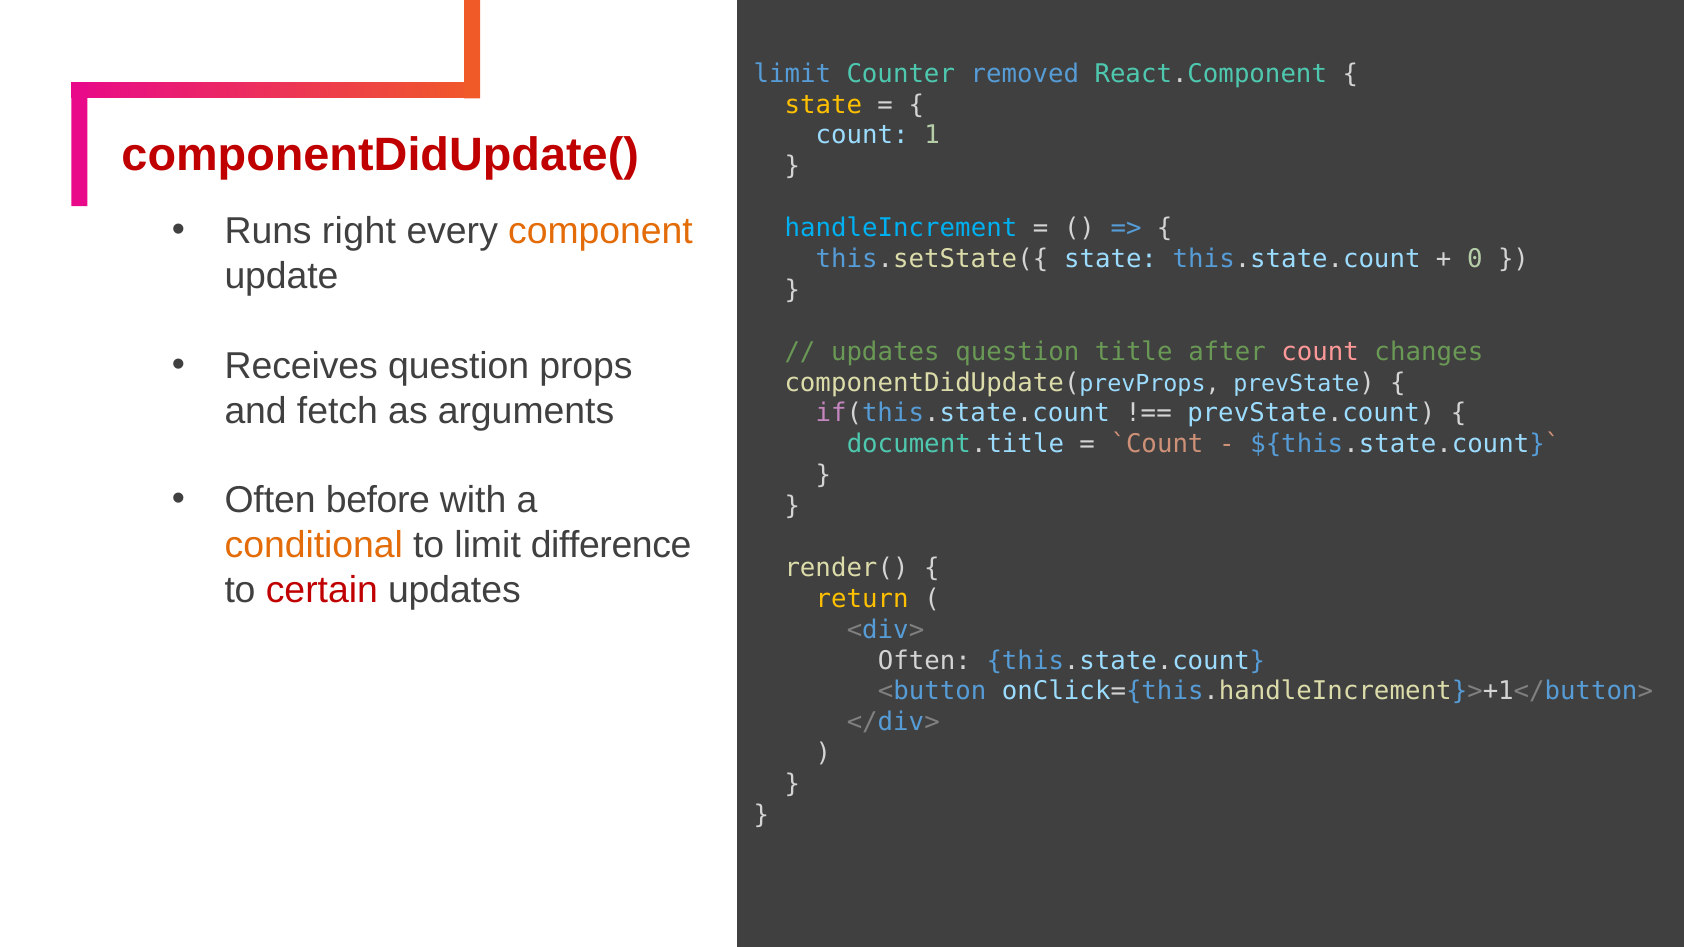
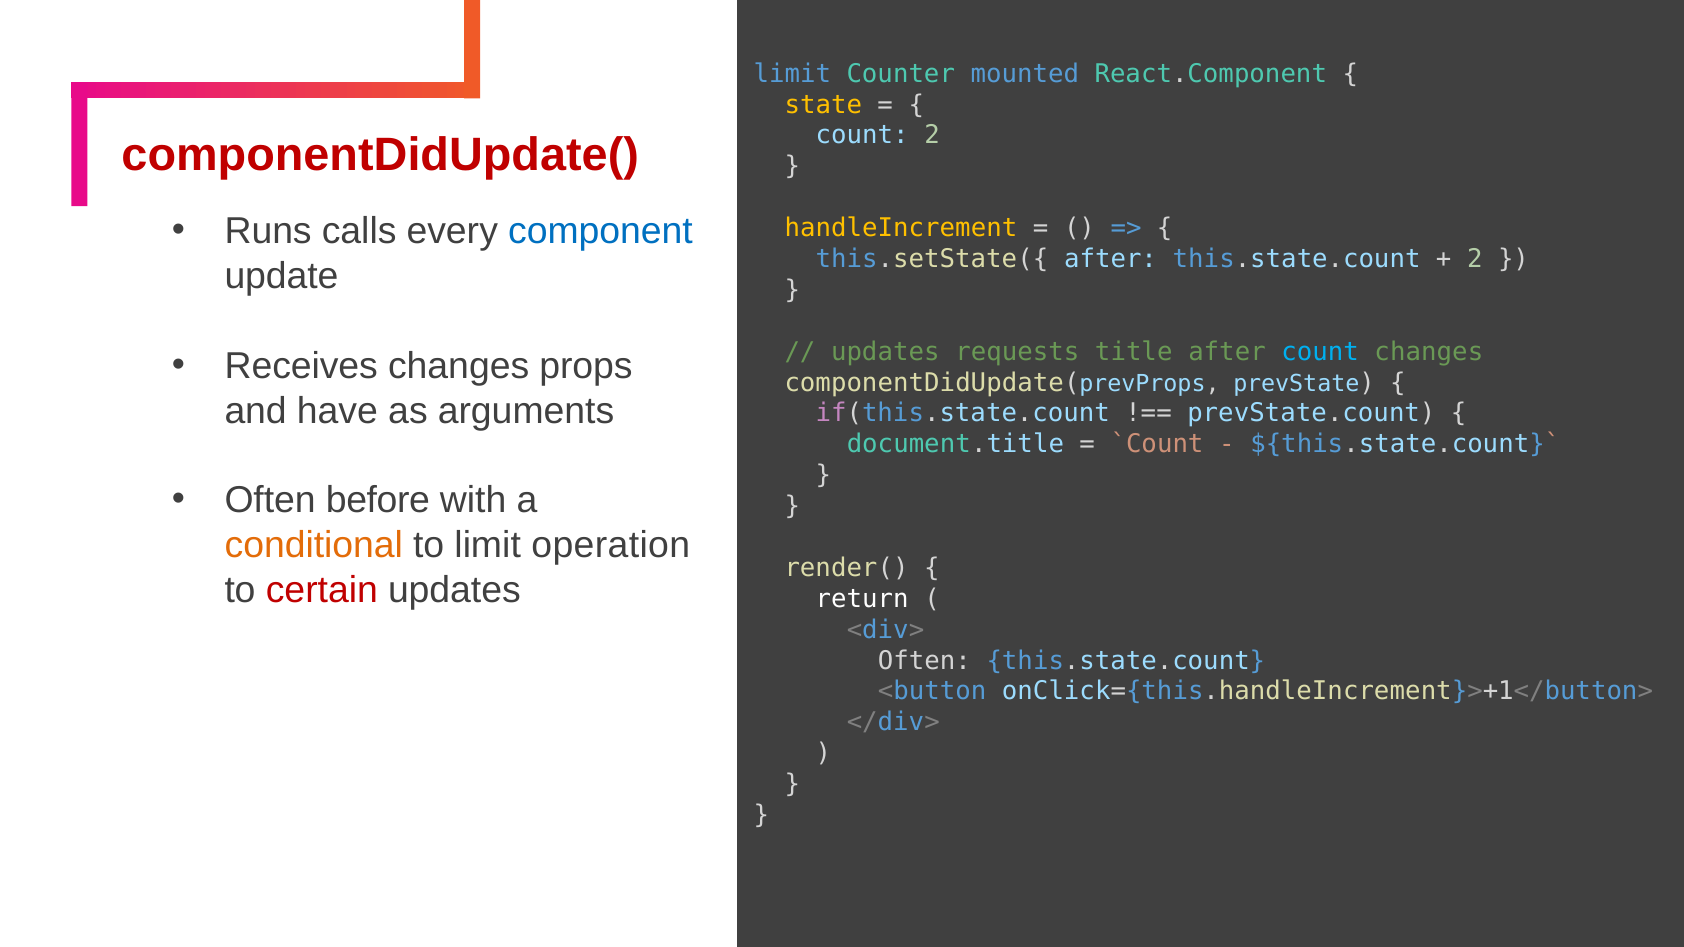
removed: removed -> mounted
count 1: 1 -> 2
right: right -> calls
component colour: orange -> blue
handleIncrement colour: light blue -> yellow
this.setState({ state: state -> after
0 at (1475, 259): 0 -> 2
updates question: question -> requests
count at (1320, 352) colour: pink -> light blue
Receives question: question -> changes
fetch: fetch -> have
difference: difference -> operation
return colour: yellow -> white
